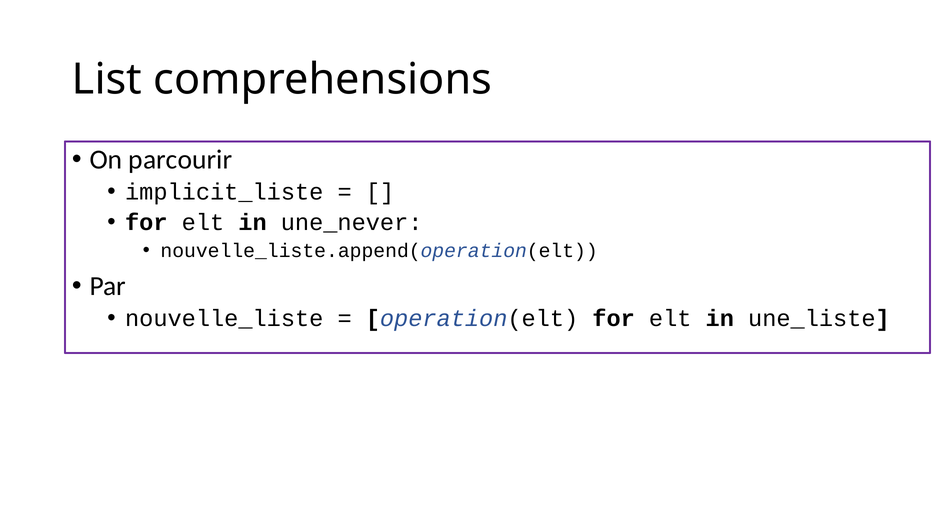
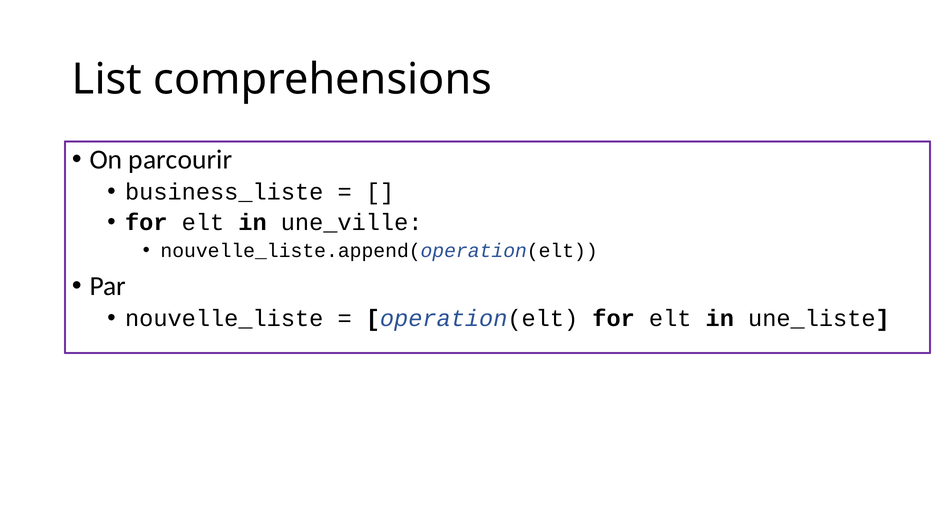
implicit_liste: implicit_liste -> business_liste
une_never: une_never -> une_ville
